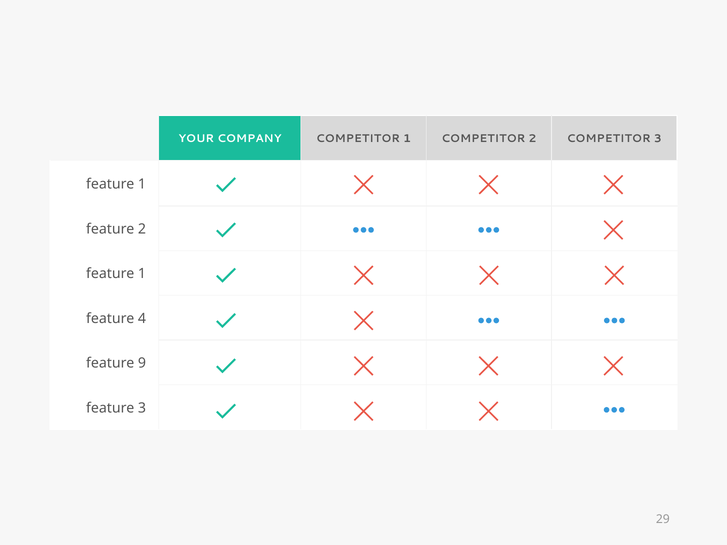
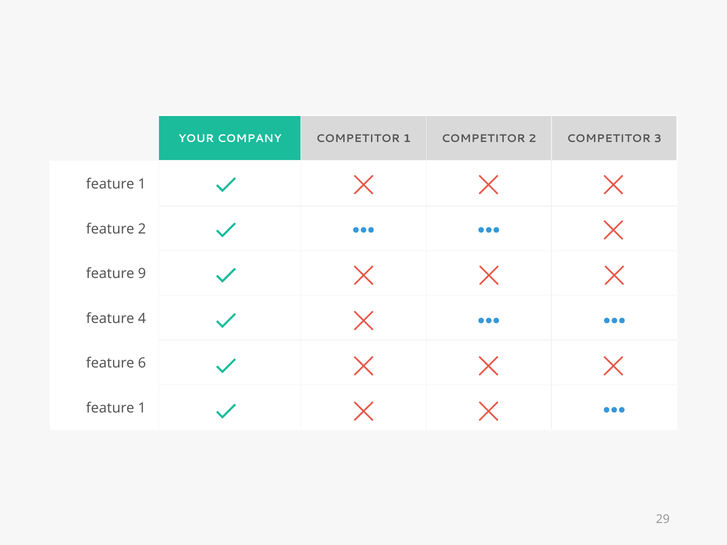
1 at (142, 274): 1 -> 9
9: 9 -> 6
3 at (142, 408): 3 -> 1
